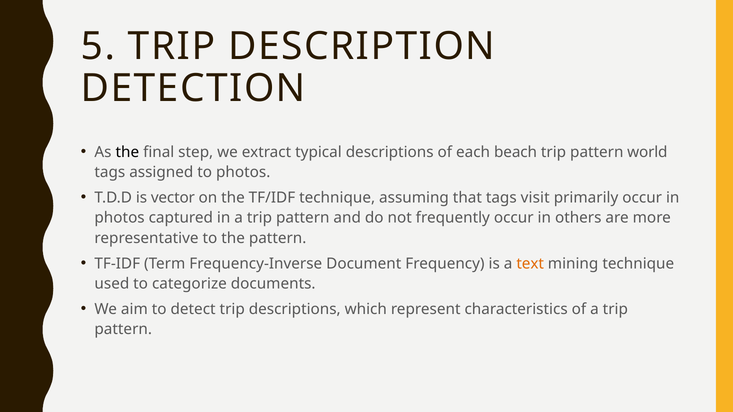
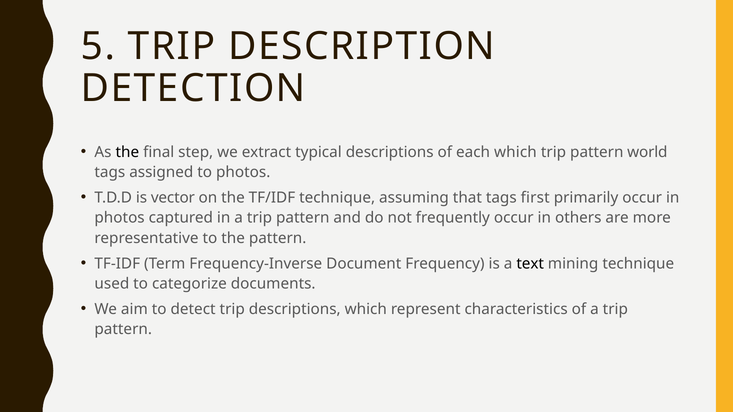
each beach: beach -> which
visit: visit -> first
text colour: orange -> black
